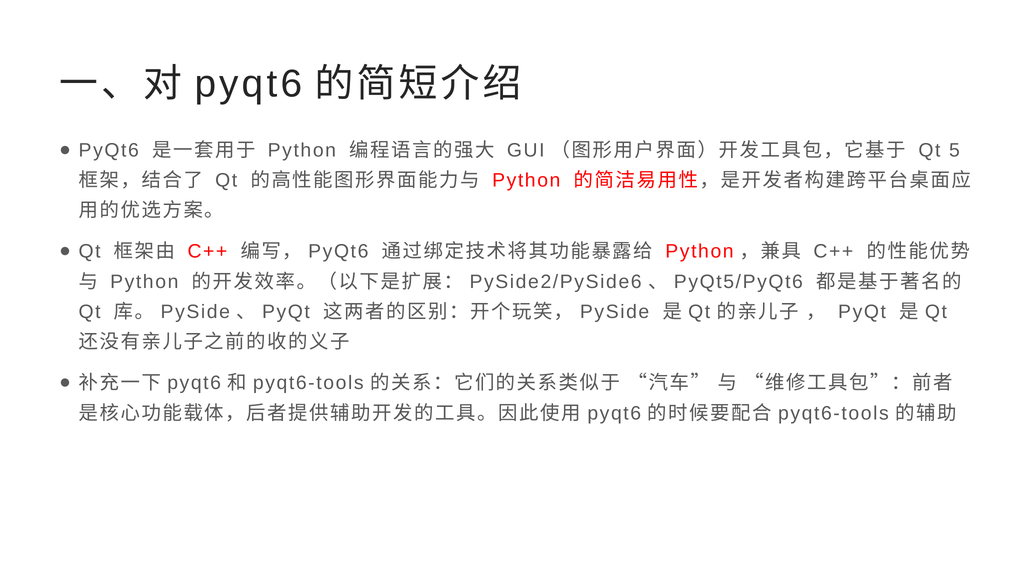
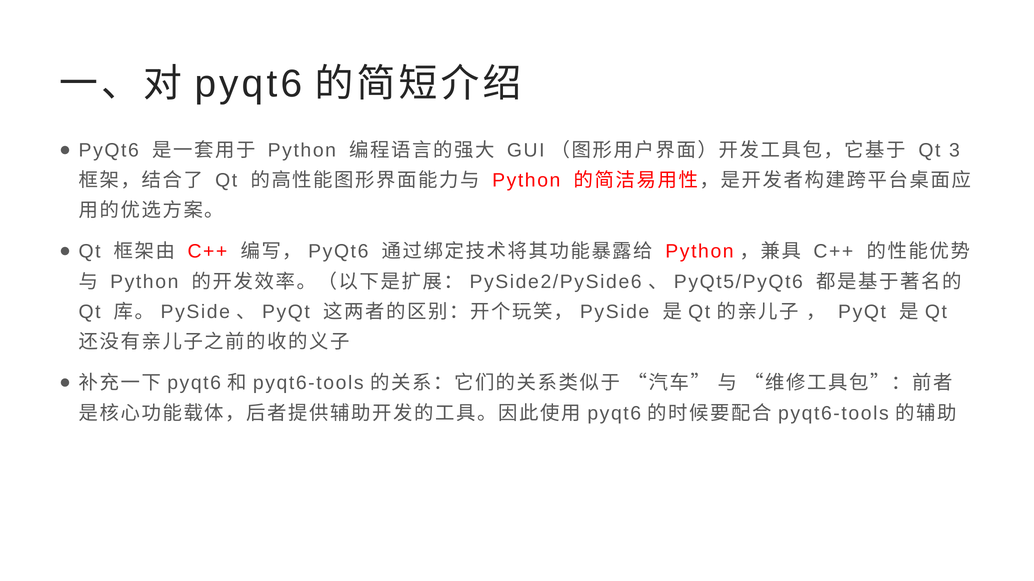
5: 5 -> 3
